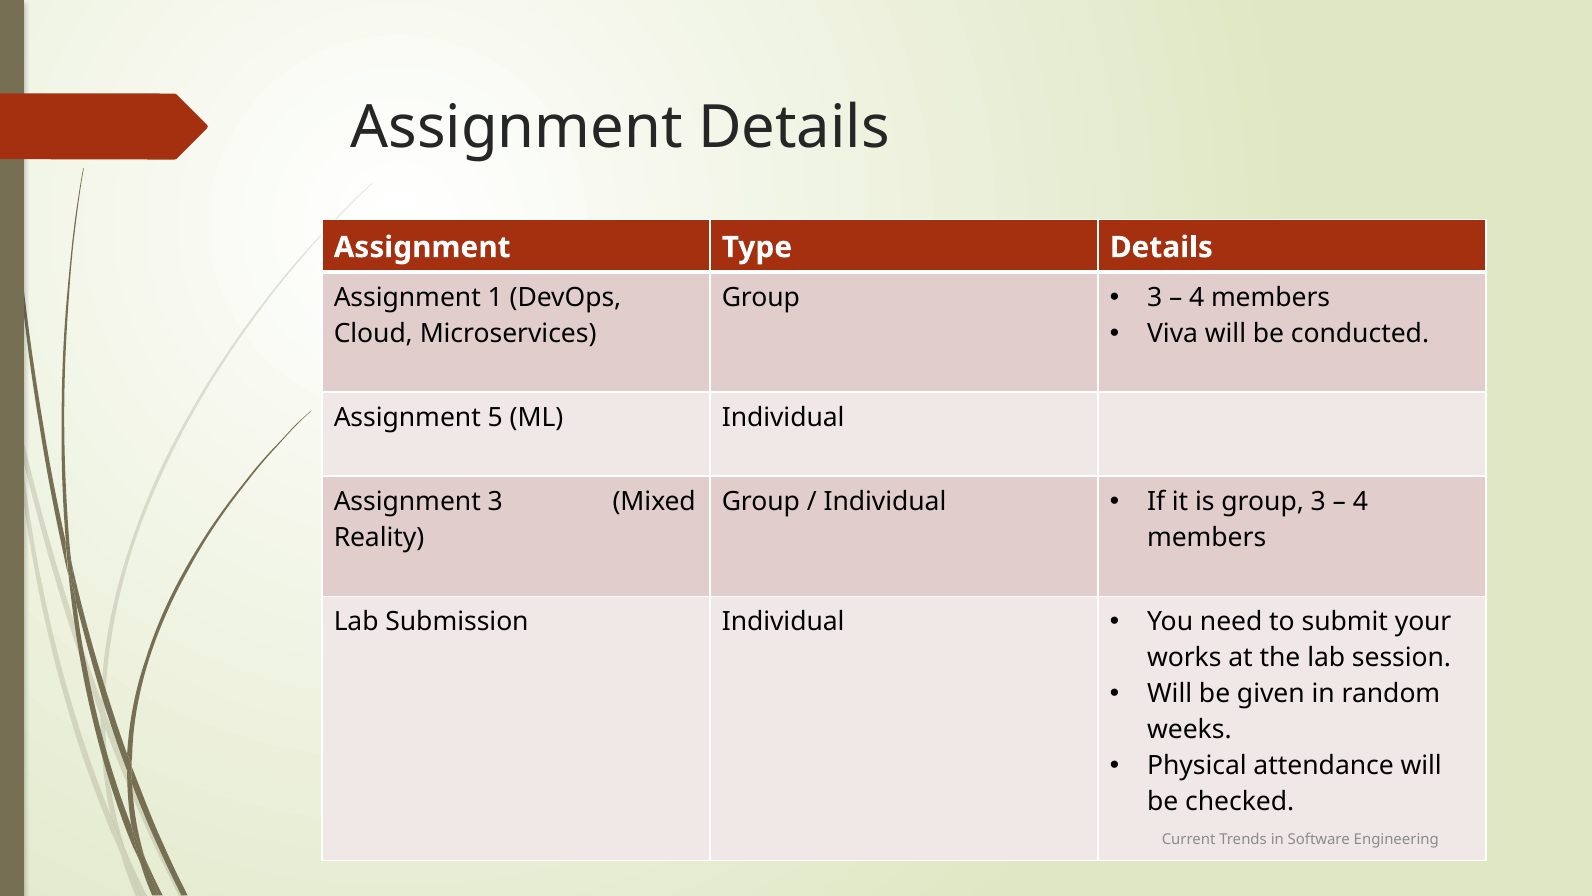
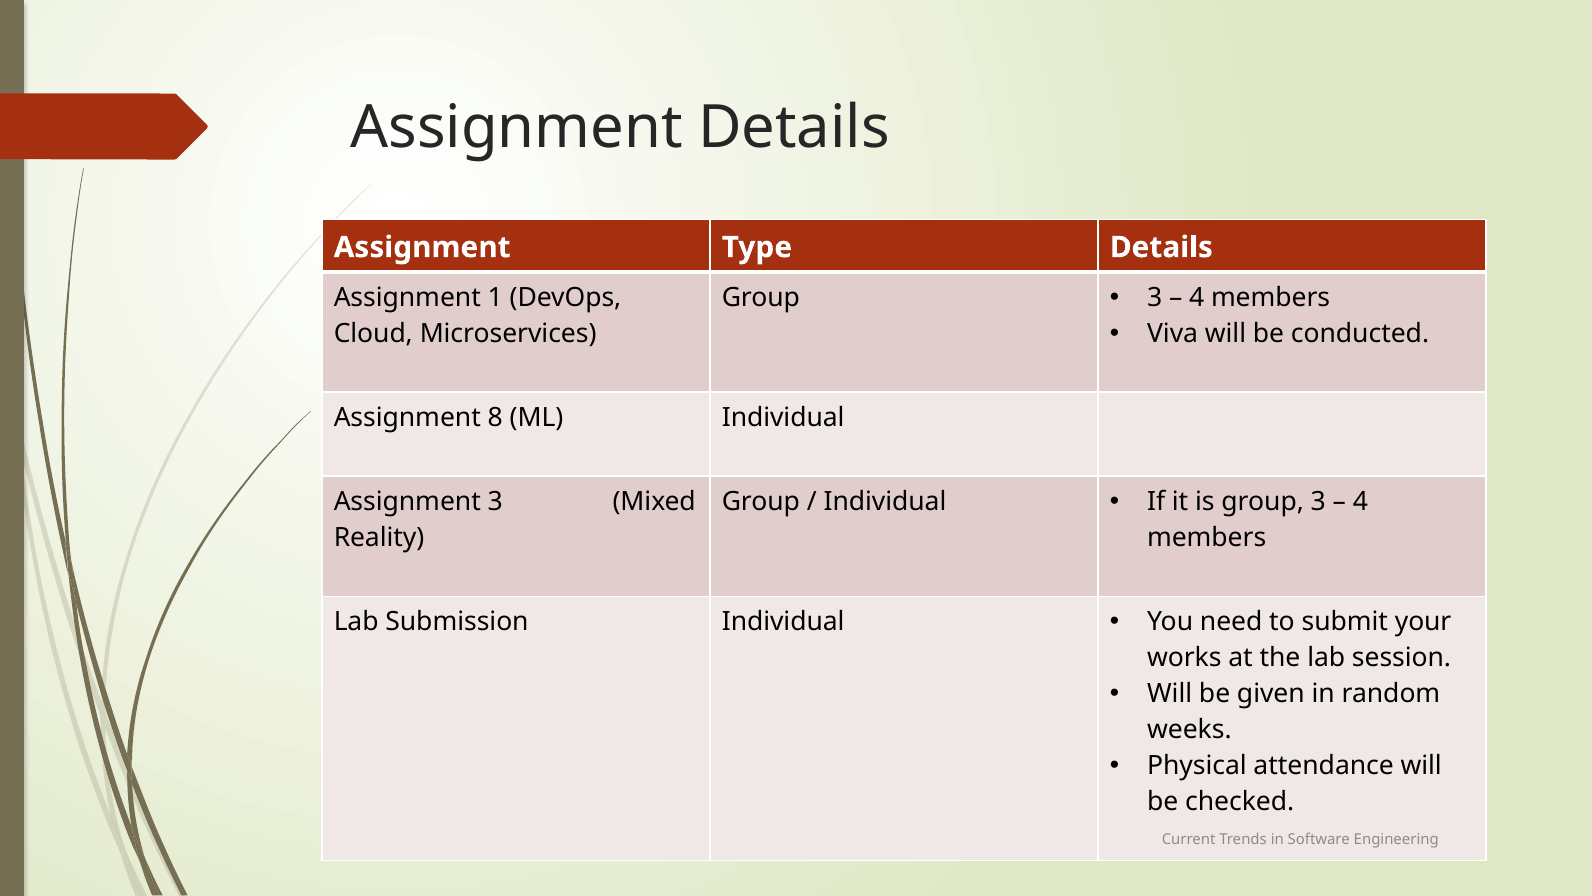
5: 5 -> 8
